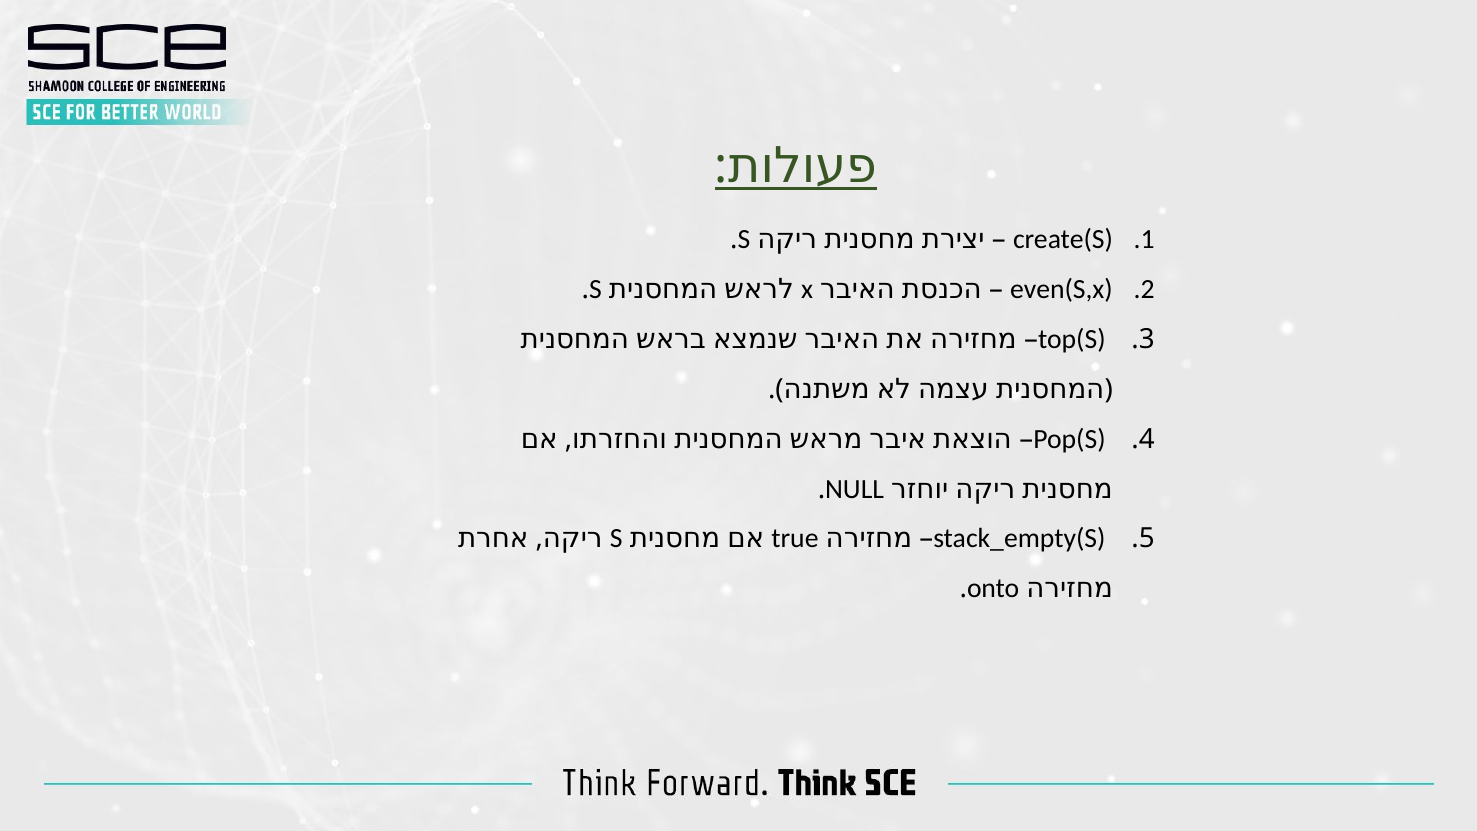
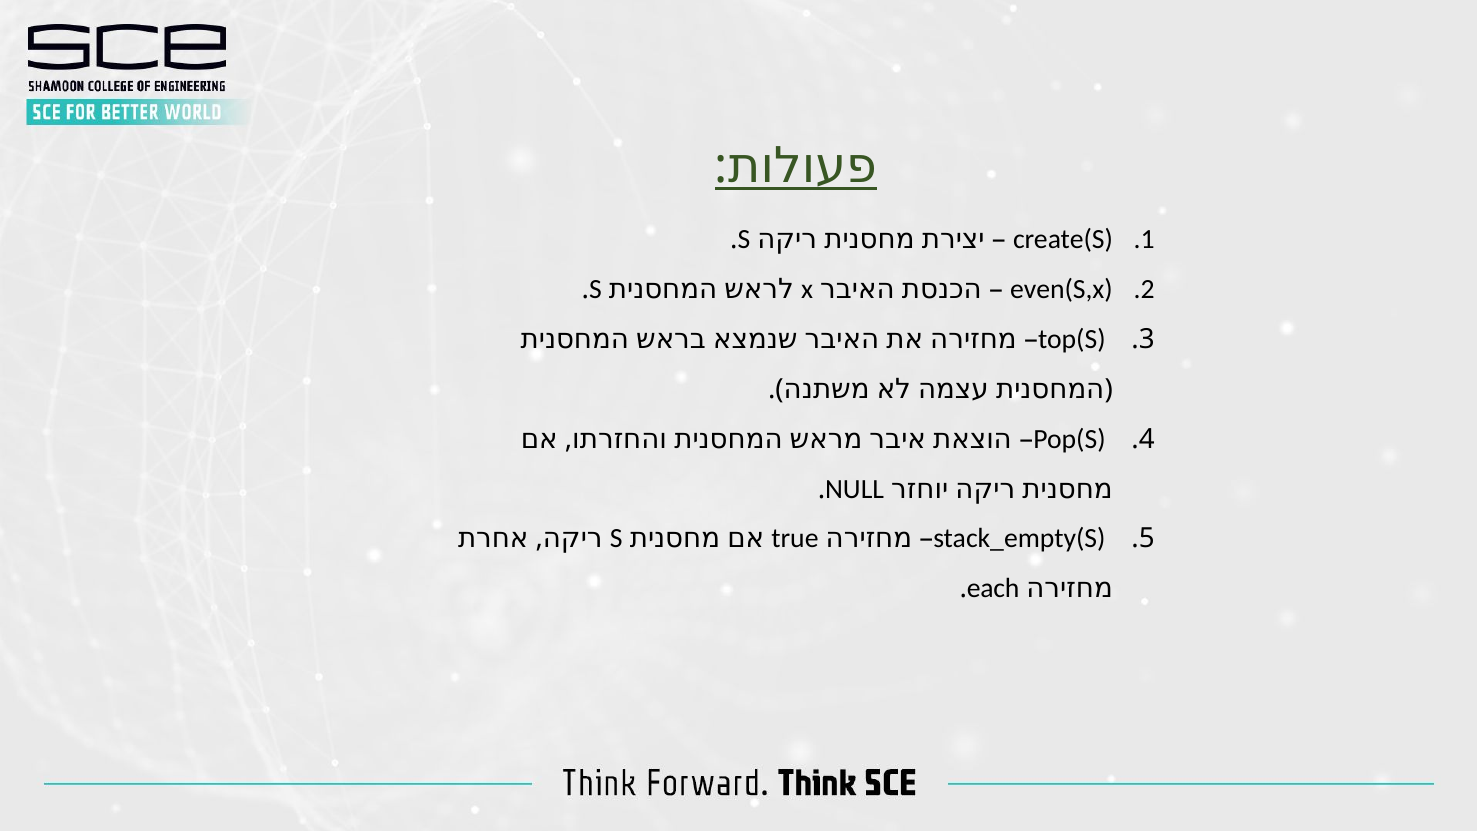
onto: onto -> each
